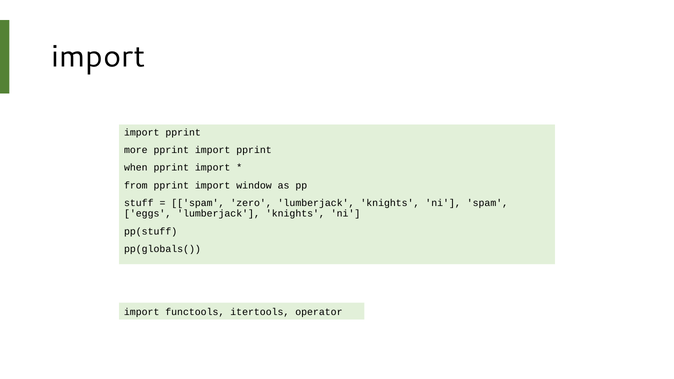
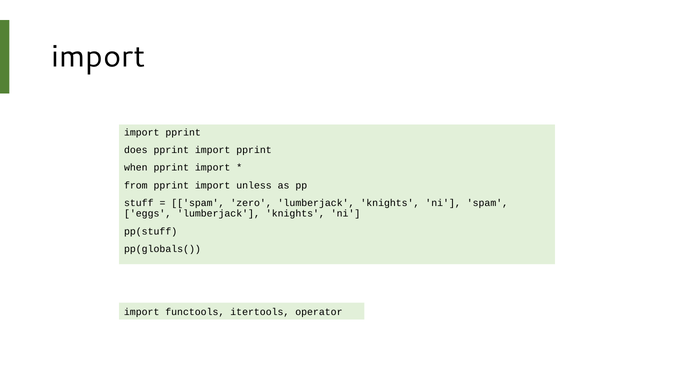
more: more -> does
window: window -> unless
